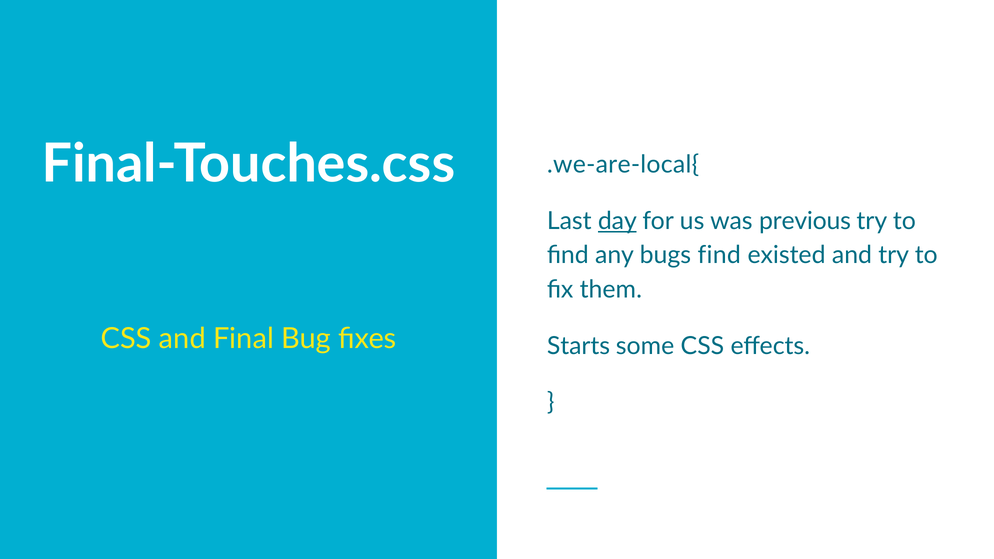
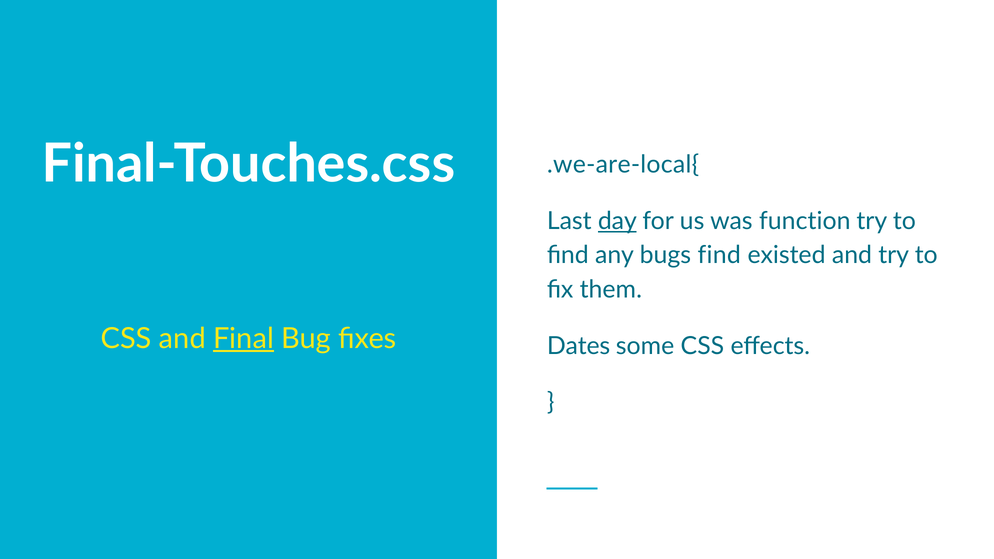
previous: previous -> function
Final underline: none -> present
Starts: Starts -> Dates
